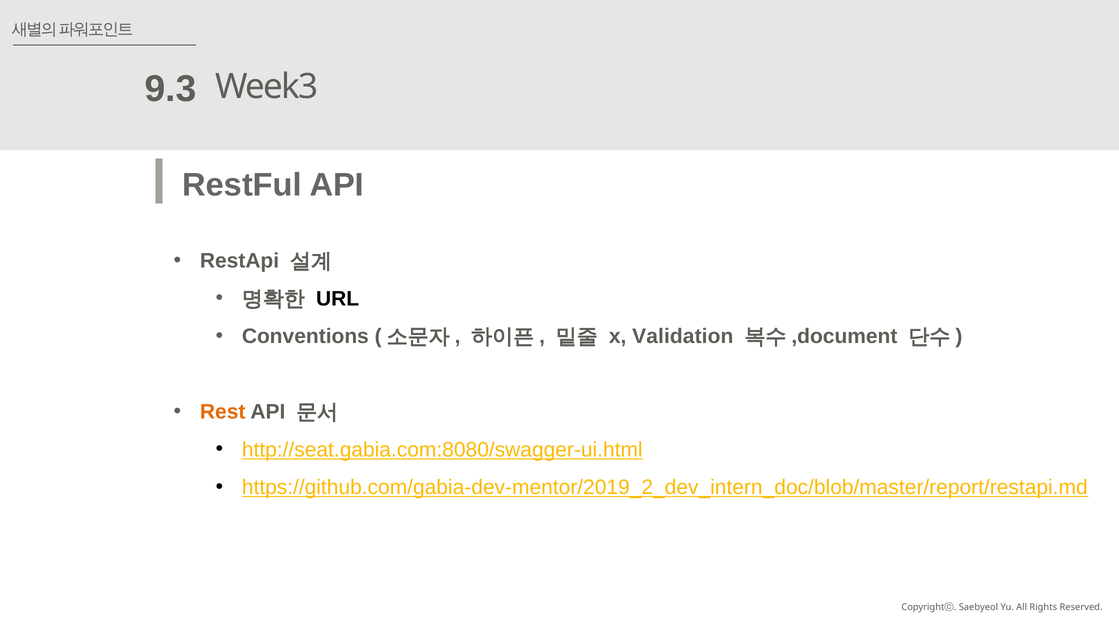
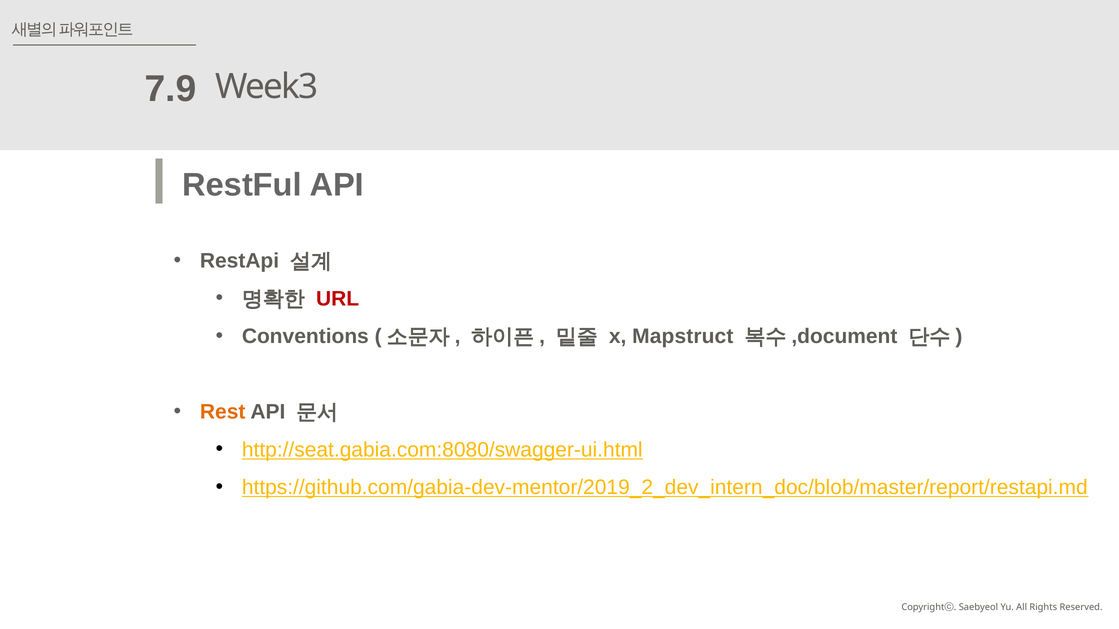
9.3: 9.3 -> 7.9
URL colour: black -> red
Validation: Validation -> Mapstruct
